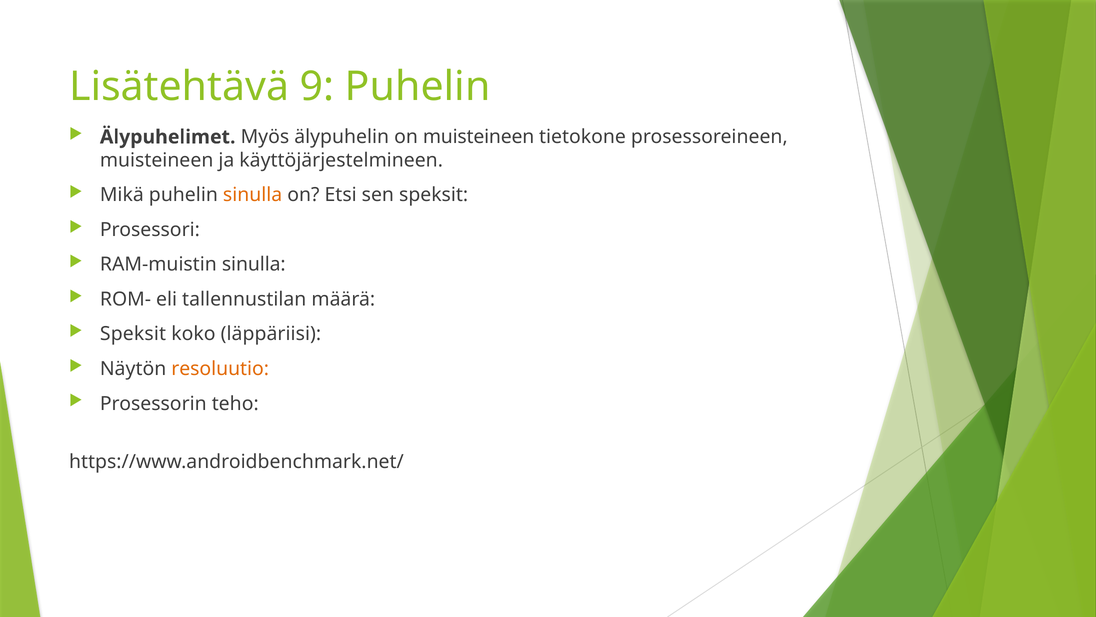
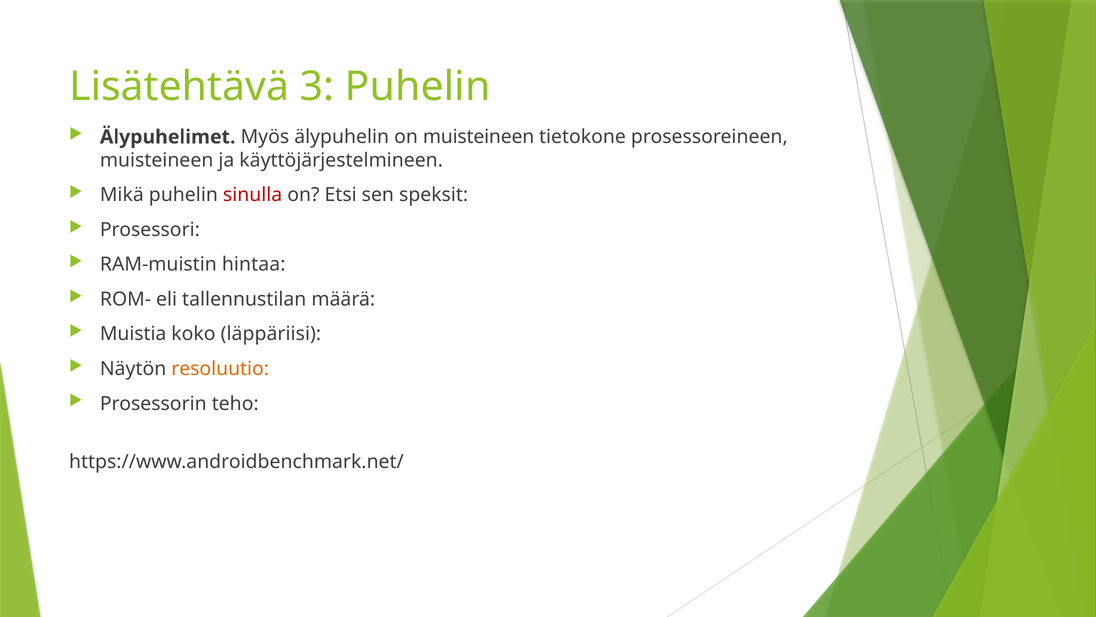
9: 9 -> 3
sinulla at (253, 195) colour: orange -> red
RAM-muistin sinulla: sinulla -> hintaa
Speksit at (133, 334): Speksit -> Muistia
